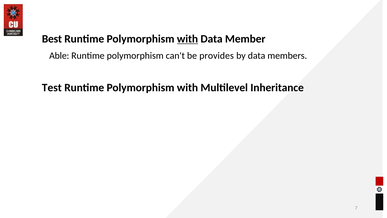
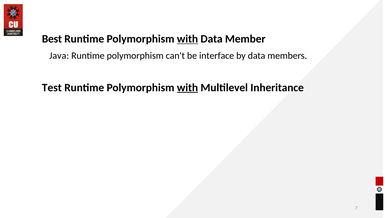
Able: Able -> Java
provides: provides -> interface
with at (187, 87) underline: none -> present
